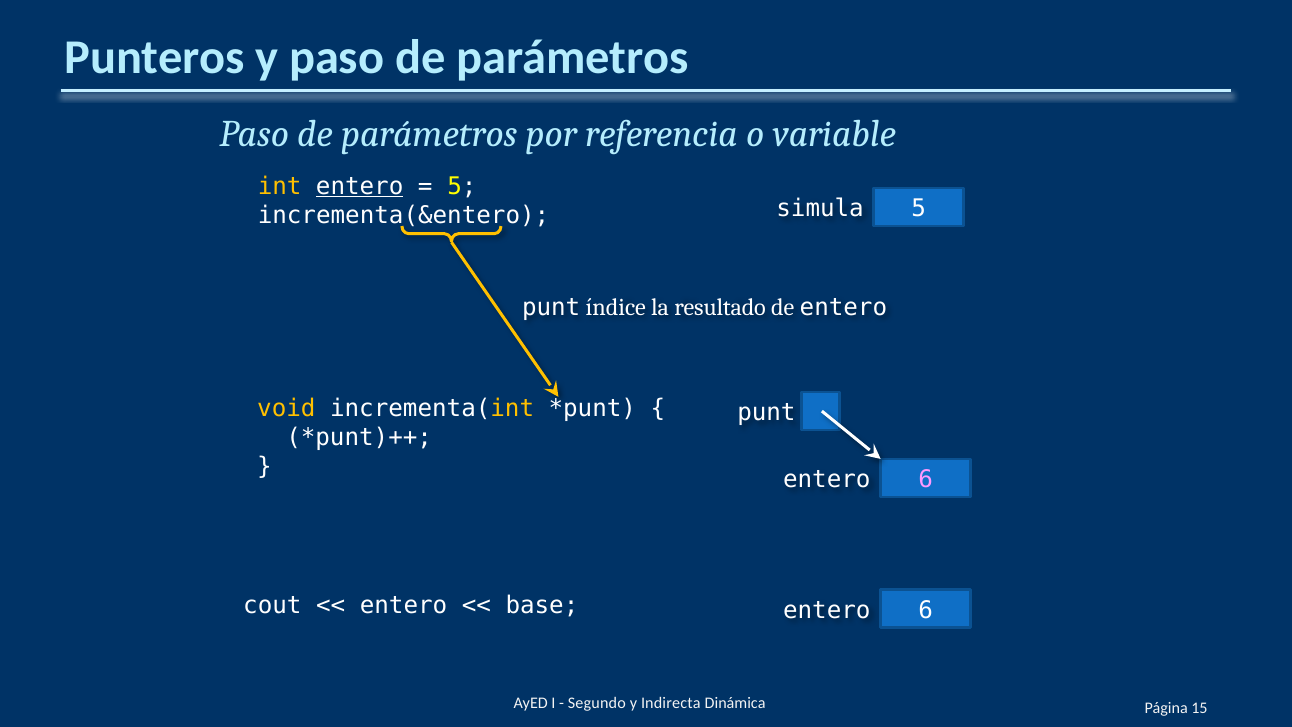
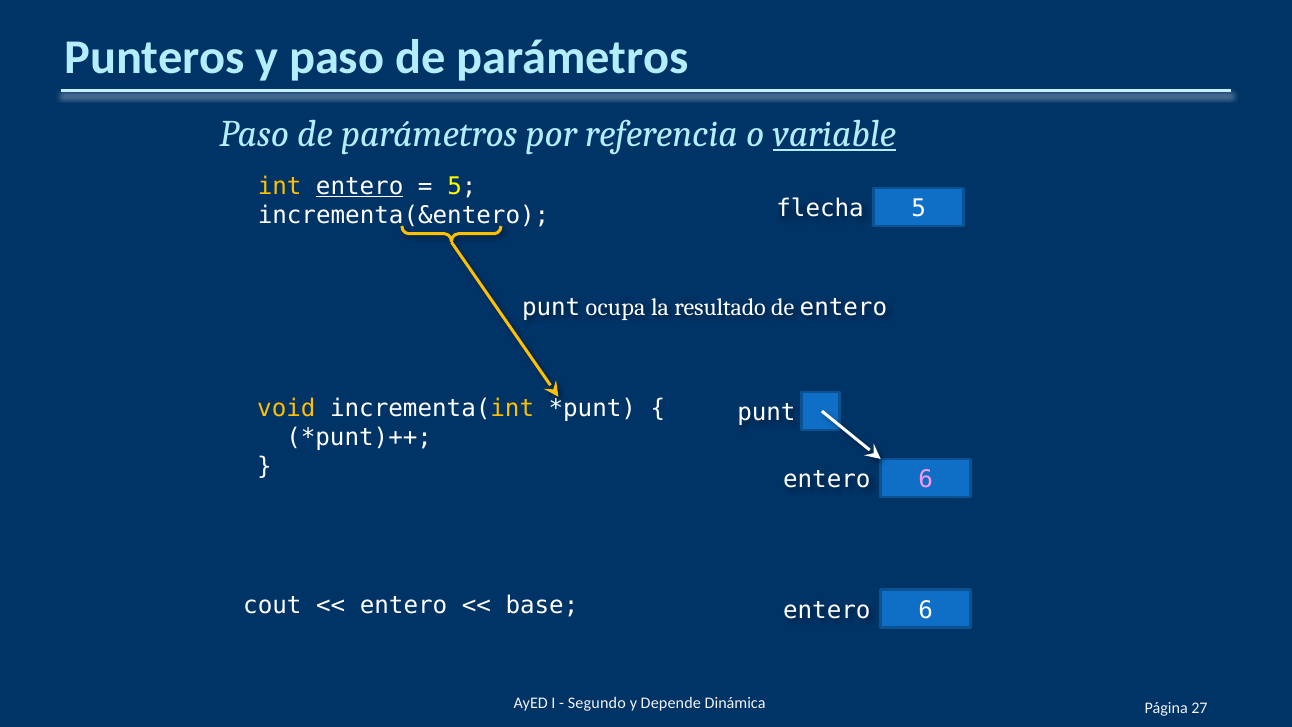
variable underline: none -> present
simula: simula -> flecha
índice: índice -> ocupa
Indirecta: Indirecta -> Depende
15: 15 -> 27
